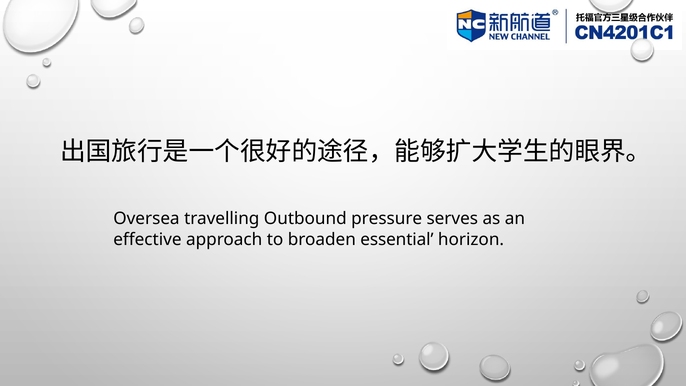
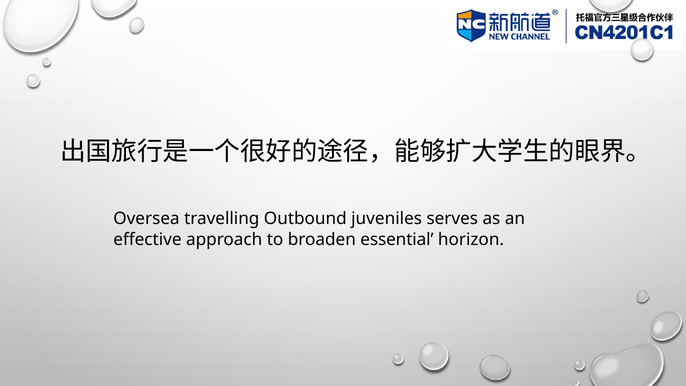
pressure: pressure -> juveniles
